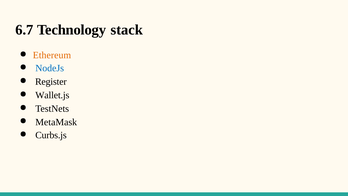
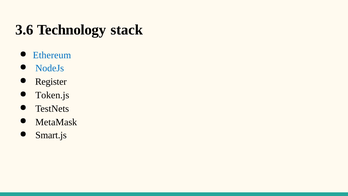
6.7: 6.7 -> 3.6
Ethereum colour: orange -> blue
Wallet.js: Wallet.js -> Token.js
Curbs.js: Curbs.js -> Smart.js
